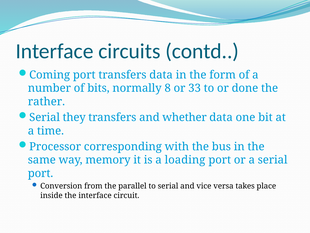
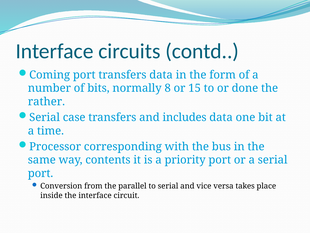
33: 33 -> 15
they: they -> case
whether: whether -> includes
memory: memory -> contents
loading: loading -> priority
